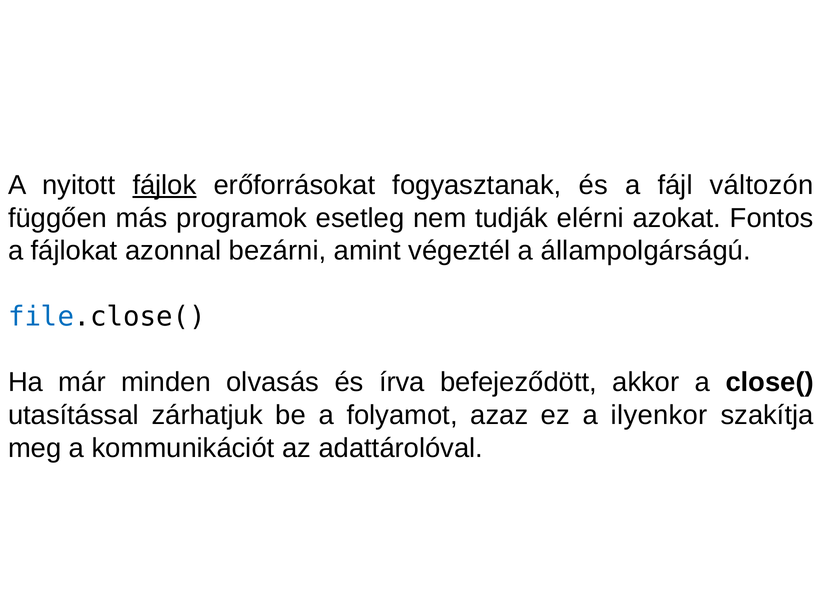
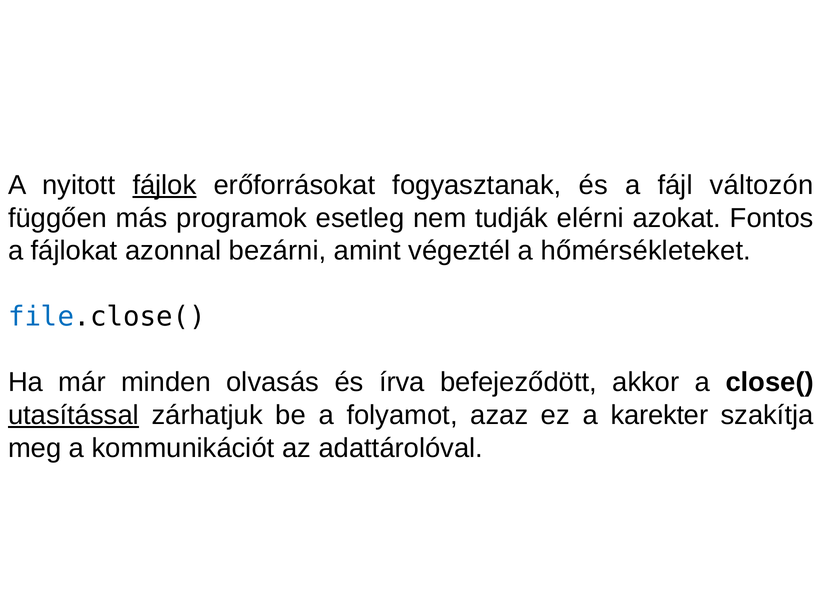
állampolgárságú: állampolgárságú -> hőmérsékleteket
utasítással underline: none -> present
ilyenkor: ilyenkor -> karekter
